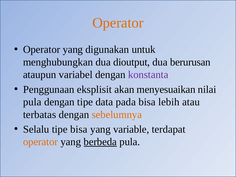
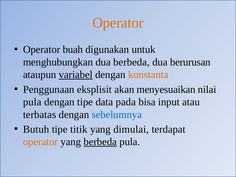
yang at (73, 50): yang -> buah
dua dioutput: dioutput -> berbeda
variabel underline: none -> present
konstanta colour: purple -> orange
lebih: lebih -> input
sebelumnya colour: orange -> blue
Selalu: Selalu -> Butuh
tipe bisa: bisa -> titik
variable: variable -> dimulai
